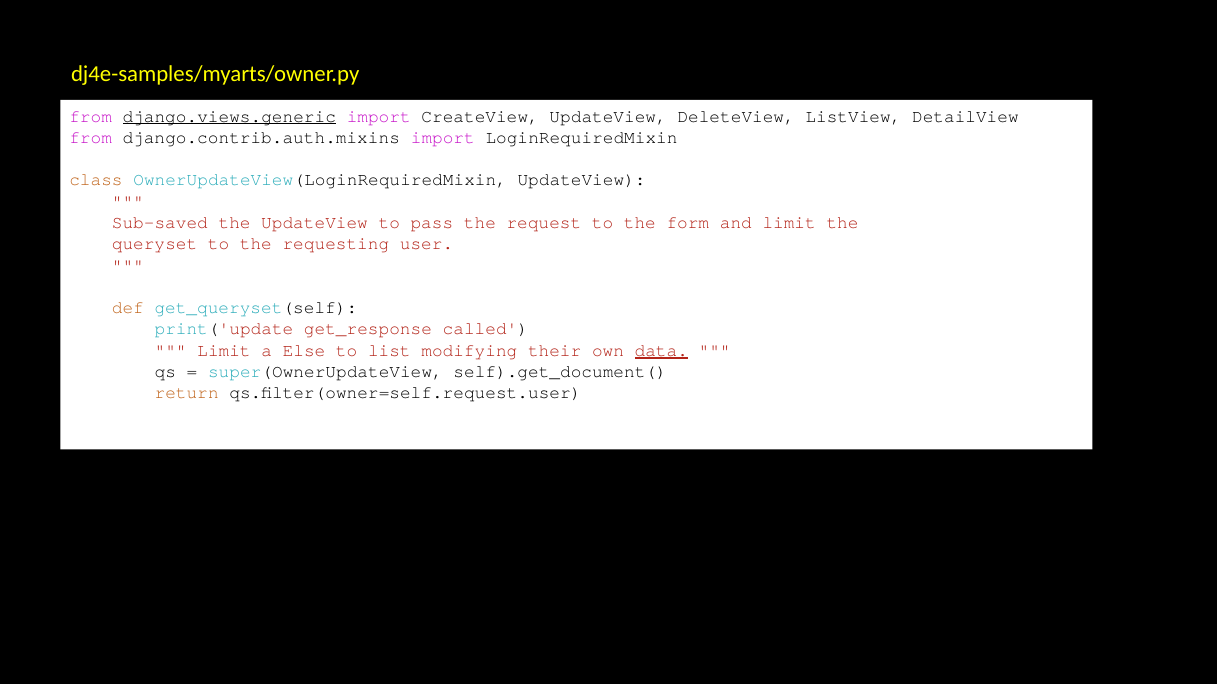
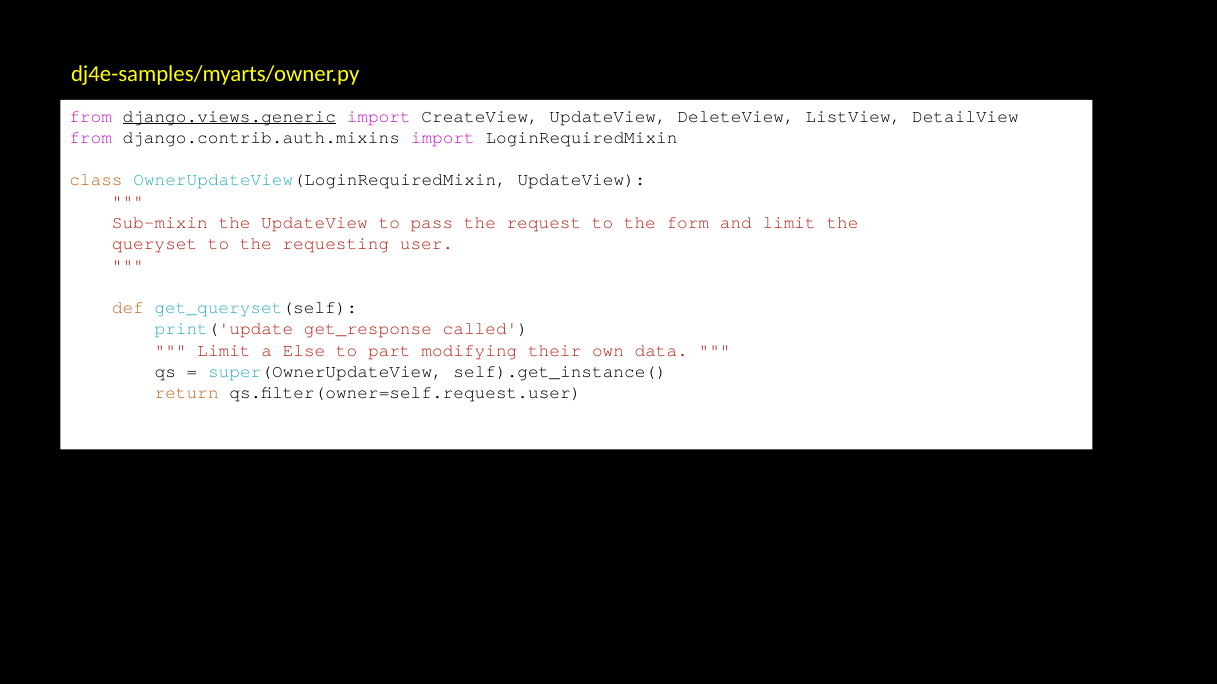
Sub-saved: Sub-saved -> Sub-mixin
list: list -> part
data underline: present -> none
self).get_document(: self).get_document( -> self).get_instance(
